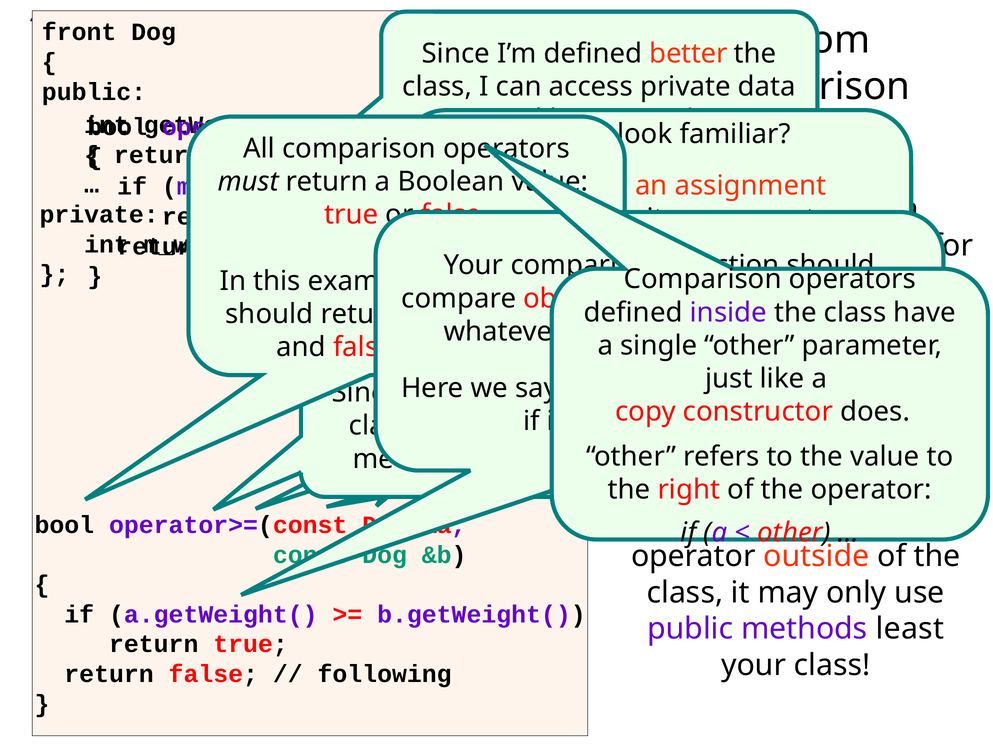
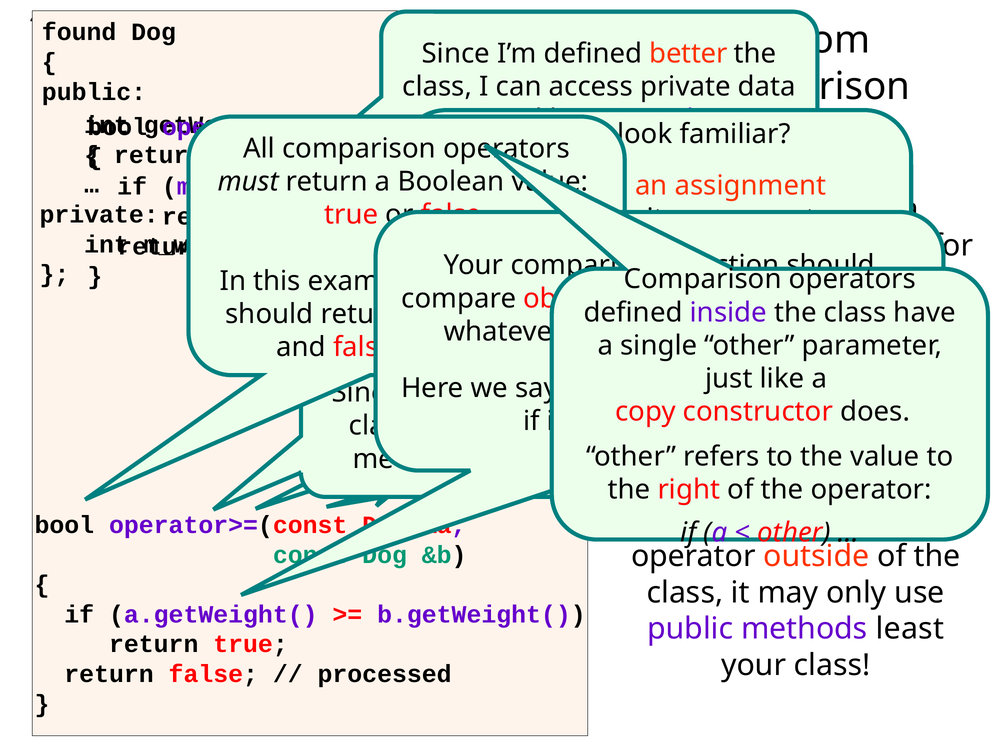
front: front -> found
following: following -> processed
